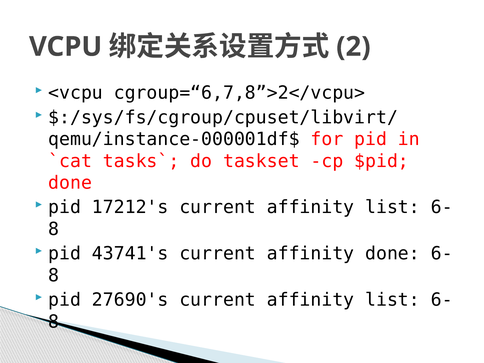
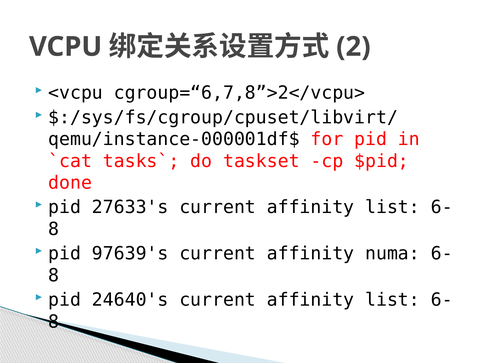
17212's: 17212's -> 27633's
43741's: 43741's -> 97639's
affinity done: done -> numa
27690's: 27690's -> 24640's
